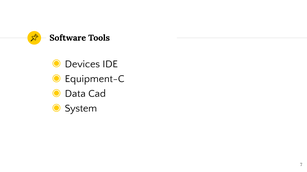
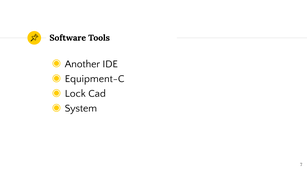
Devices: Devices -> Another
Data: Data -> Lock
